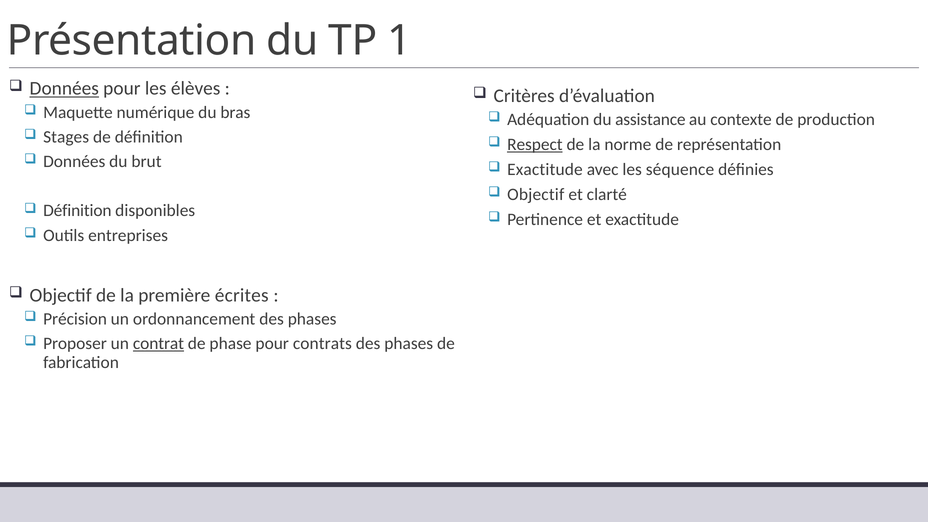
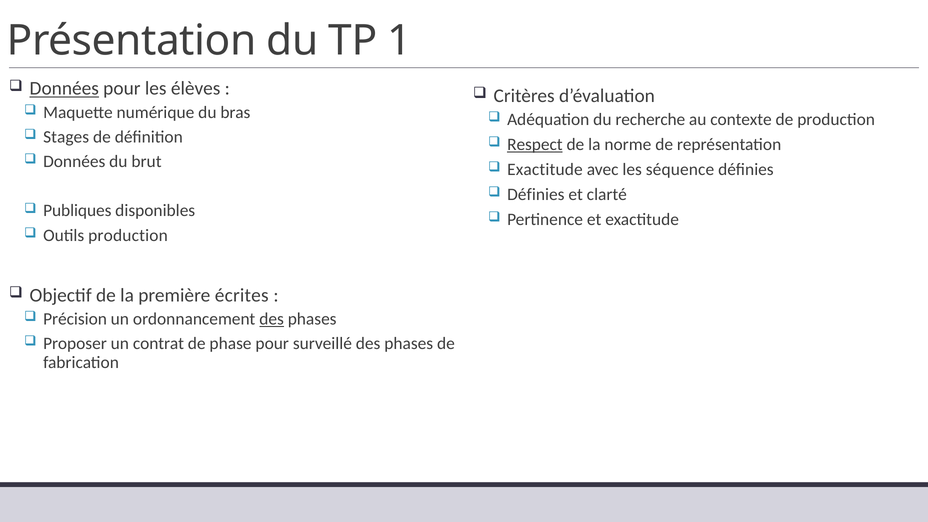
assistance: assistance -> recherche
Objectif at (536, 195): Objectif -> Définies
Définition at (77, 211): Définition -> Publiques
Outils entreprises: entreprises -> production
des at (272, 319) underline: none -> present
contrat underline: present -> none
contrats: contrats -> surveillé
